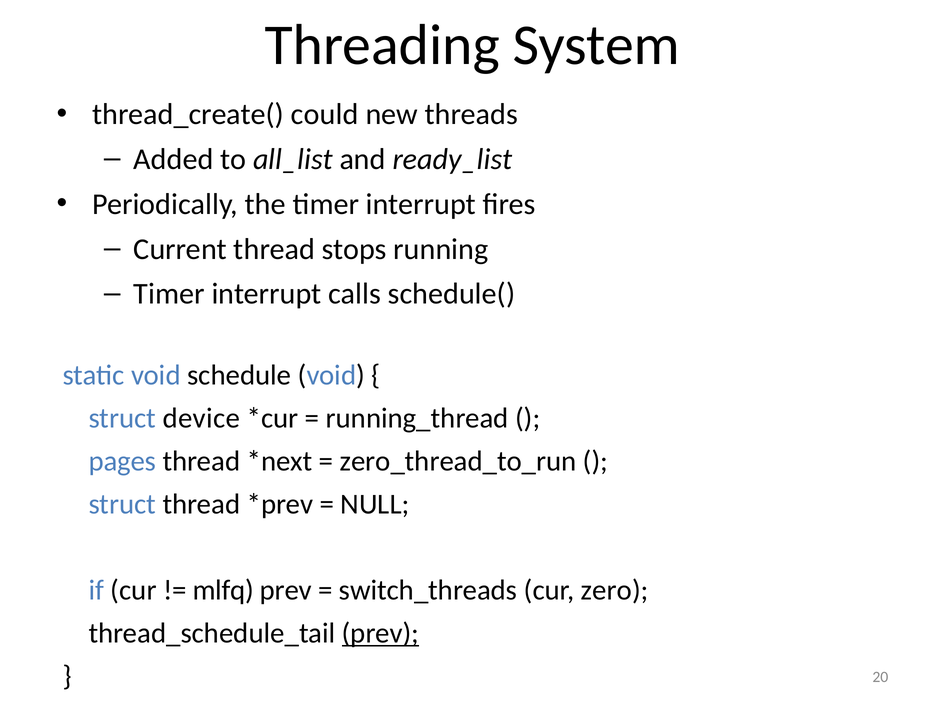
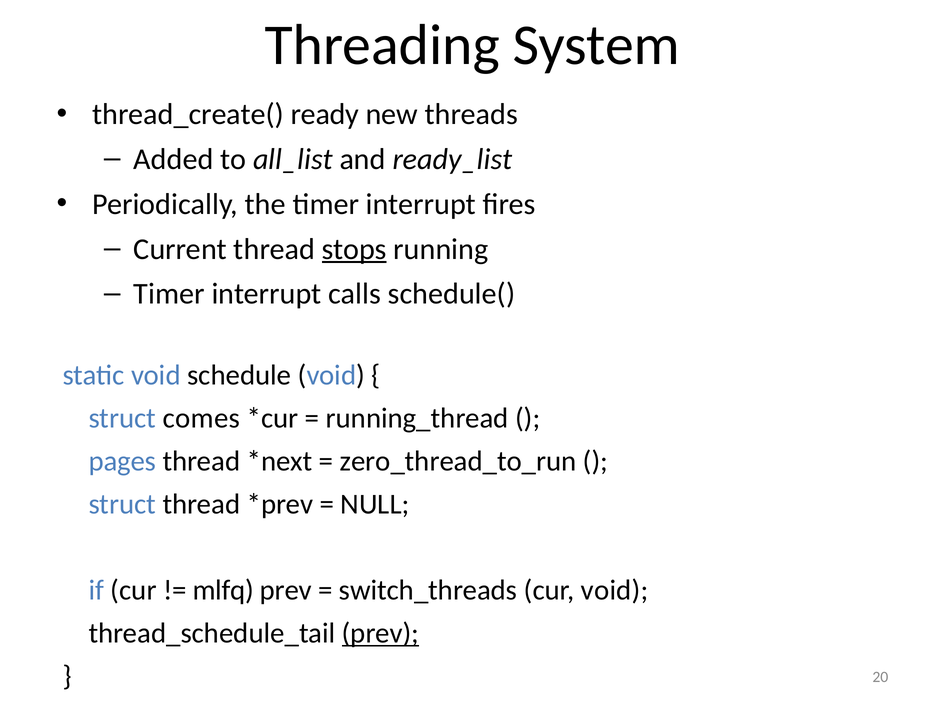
could: could -> ready
stops underline: none -> present
device: device -> comes
cur zero: zero -> void
